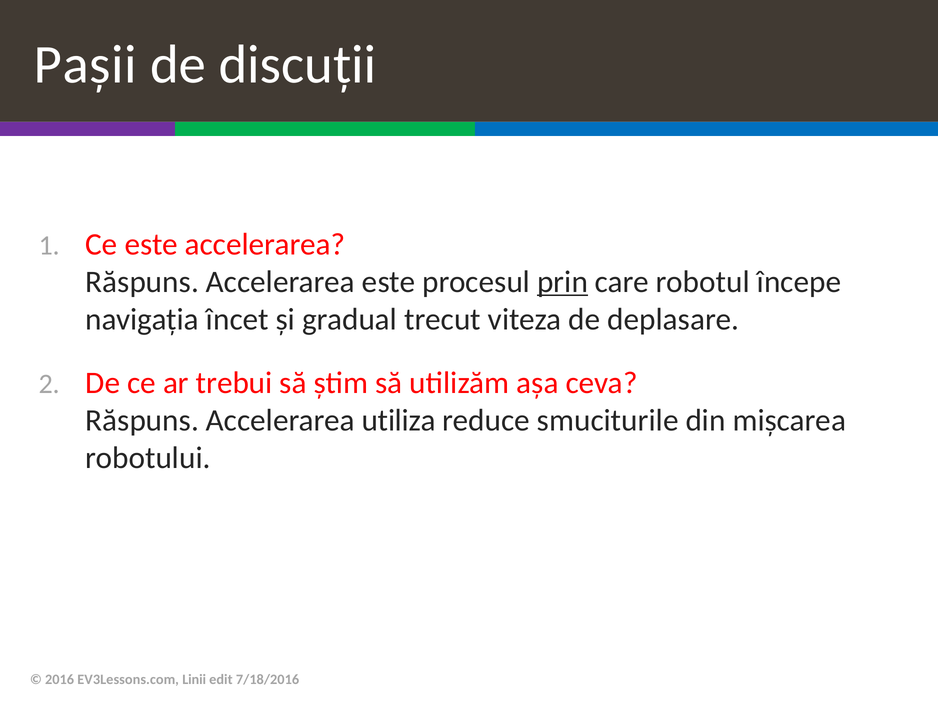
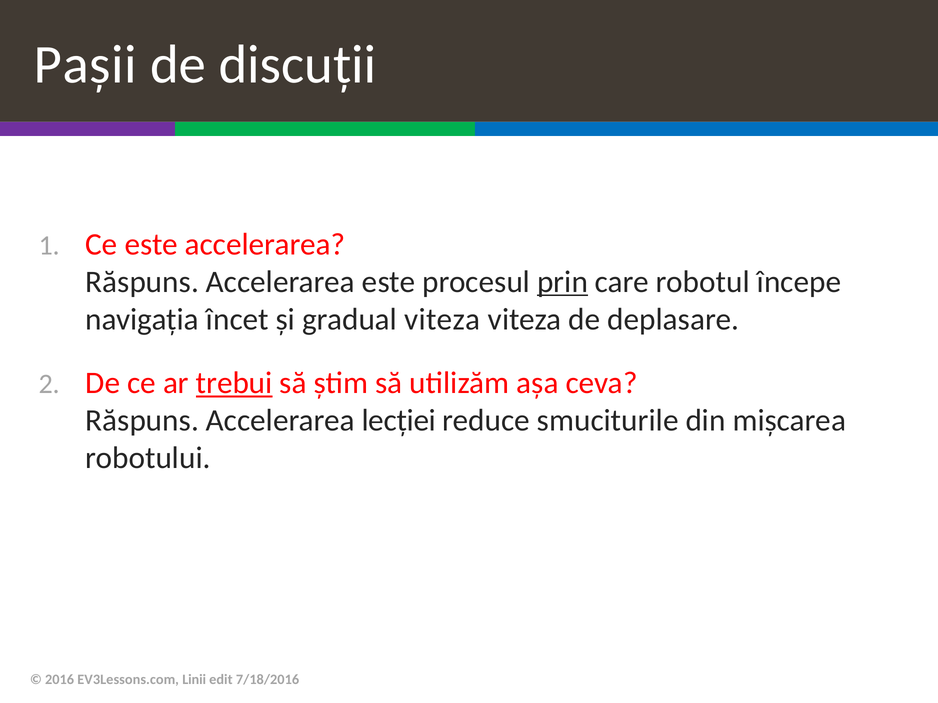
gradual trecut: trecut -> viteza
trebui underline: none -> present
utiliza: utiliza -> lecției
